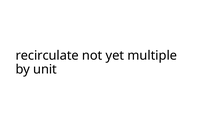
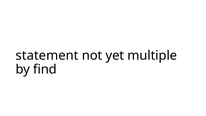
recirculate: recirculate -> statement
unit: unit -> find
